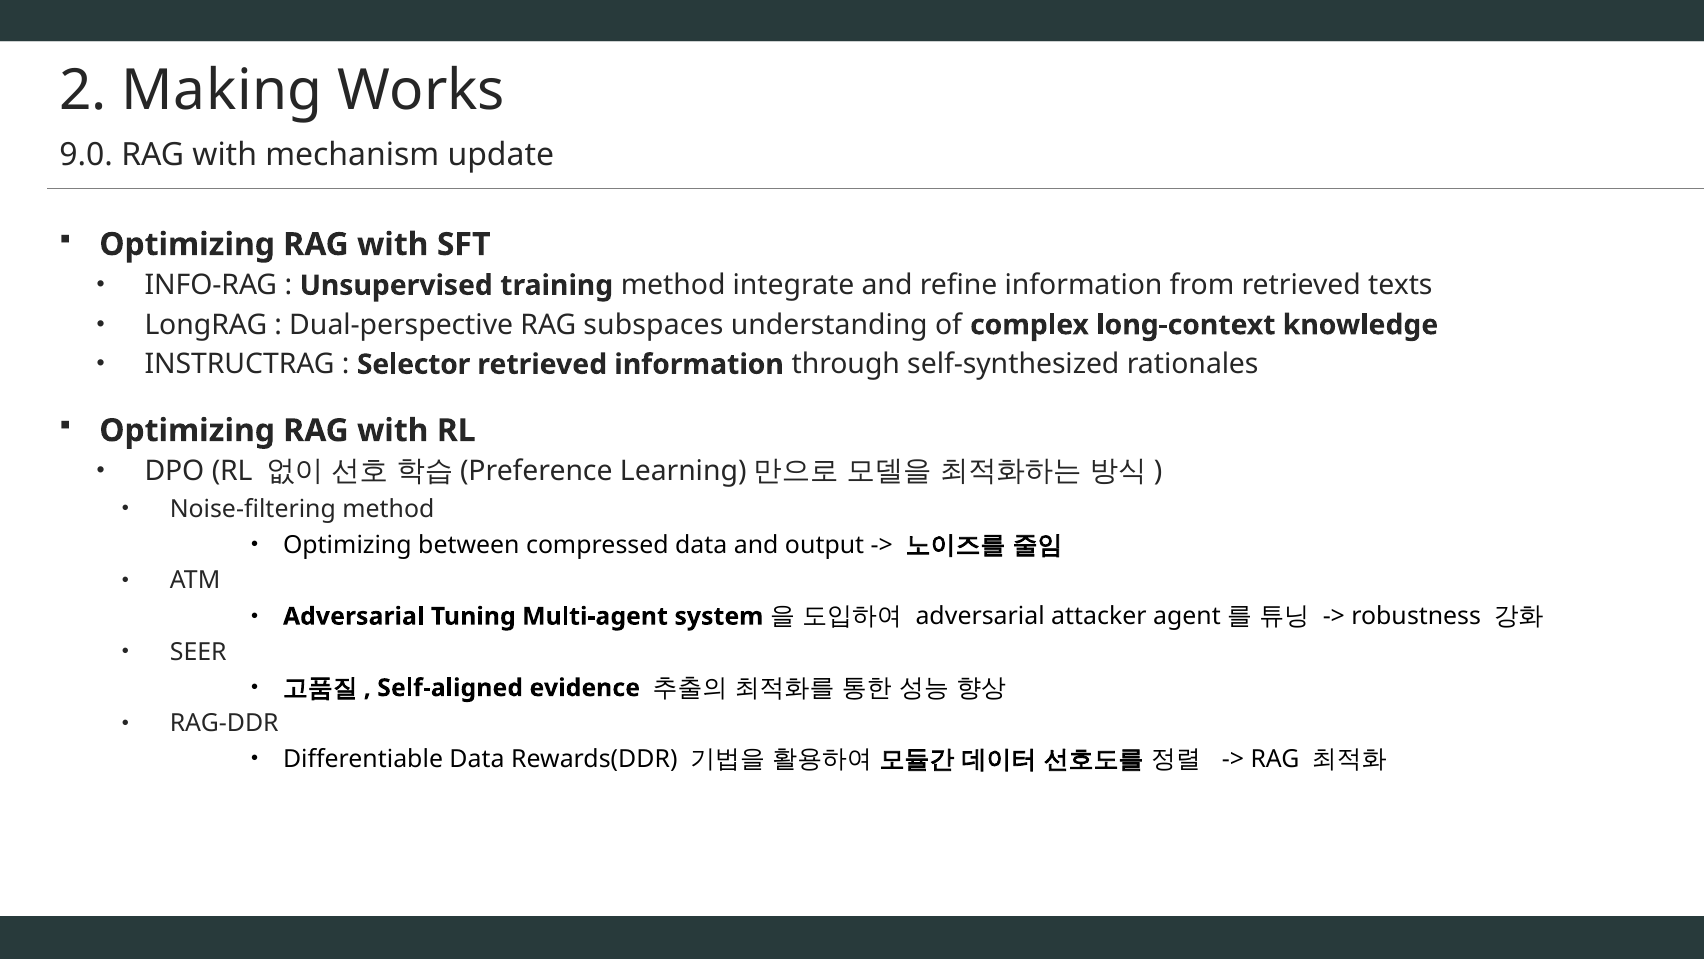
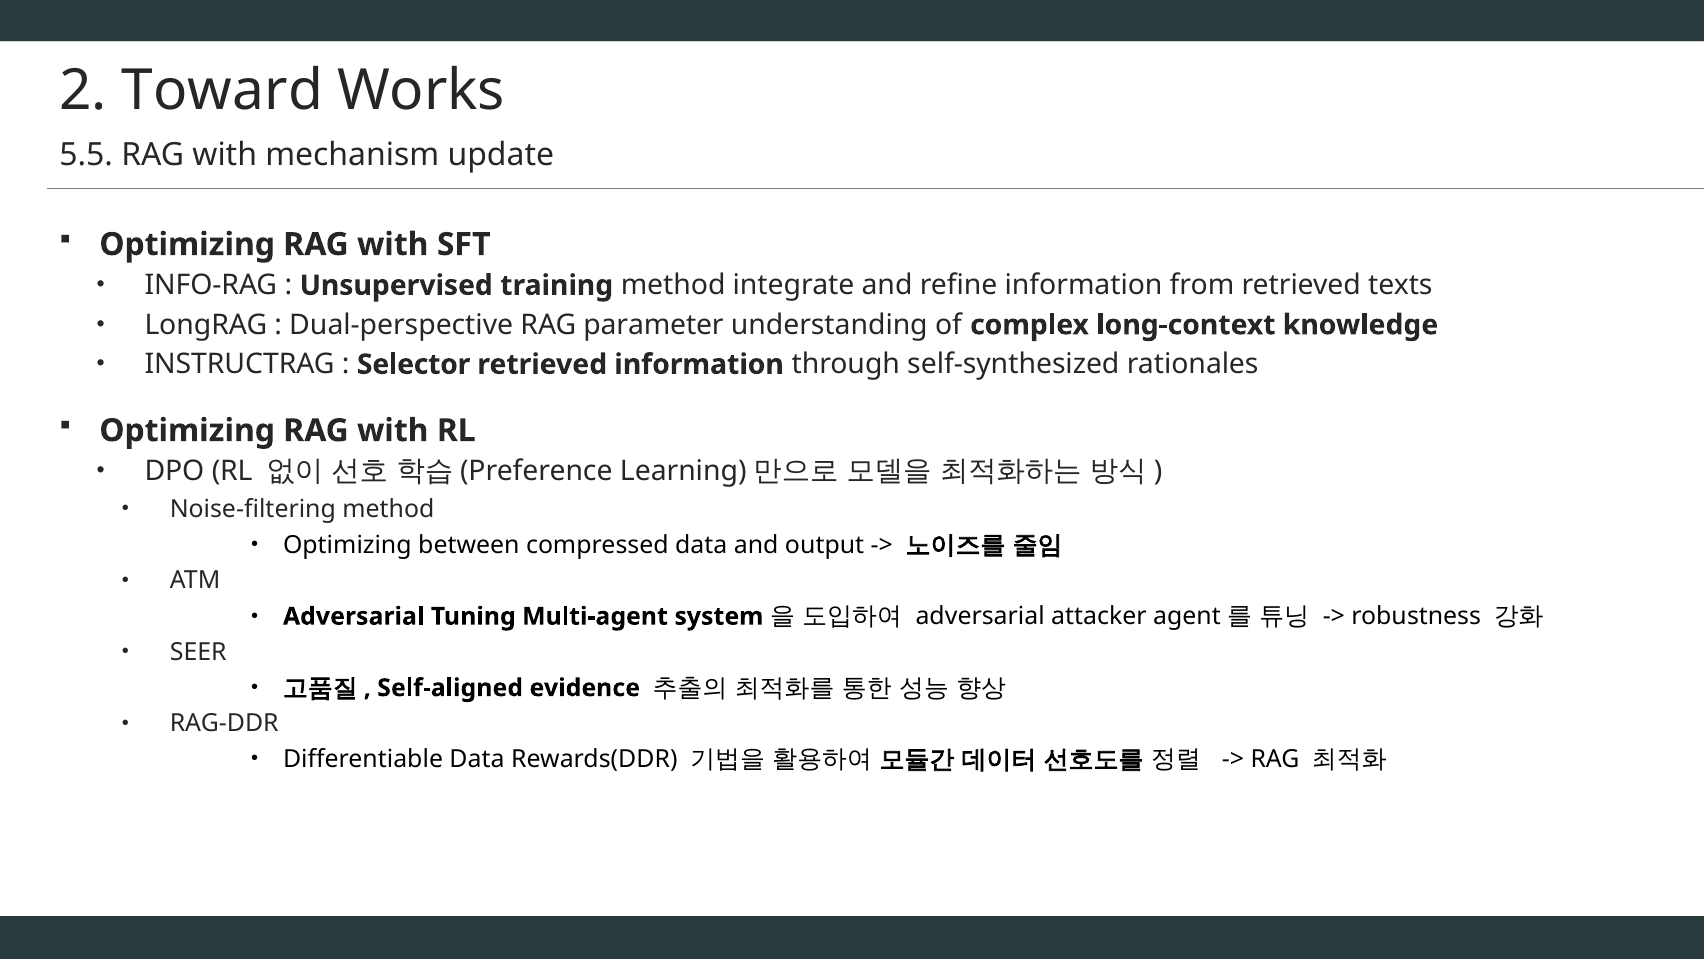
Making: Making -> Toward
9.0: 9.0 -> 5.5
subspaces: subspaces -> parameter
